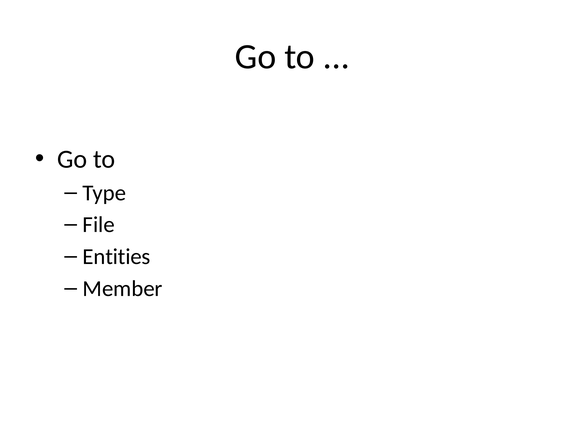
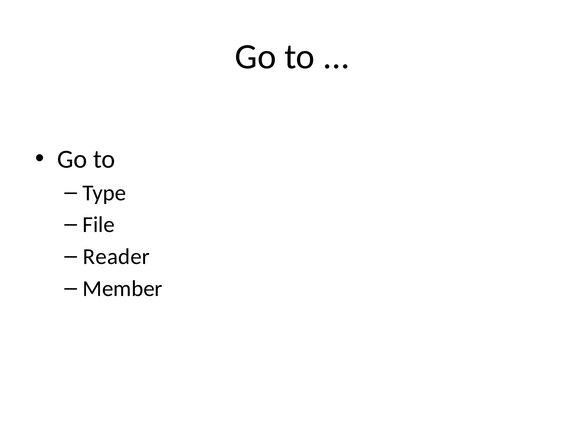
Entities: Entities -> Reader
